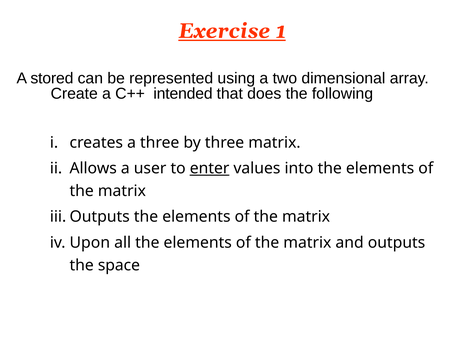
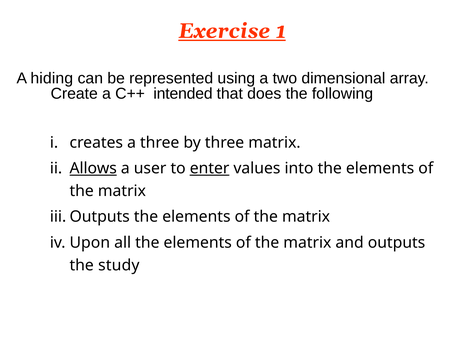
stored: stored -> hiding
Allows underline: none -> present
space: space -> study
